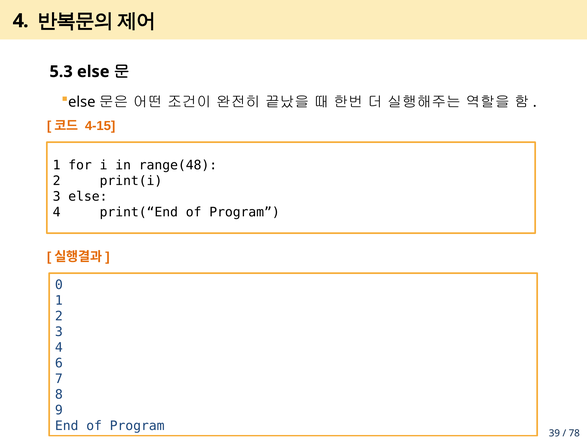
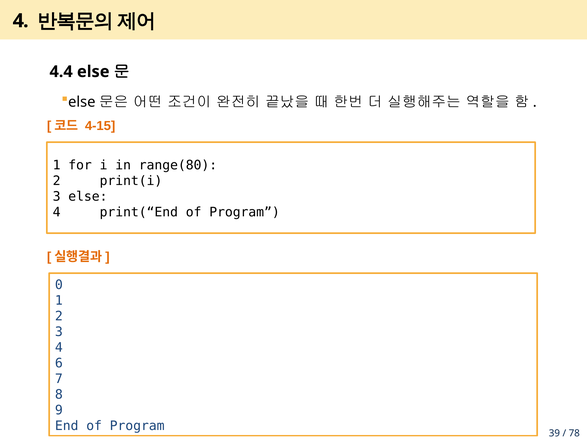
5.3: 5.3 -> 4.4
range(48: range(48 -> range(80
